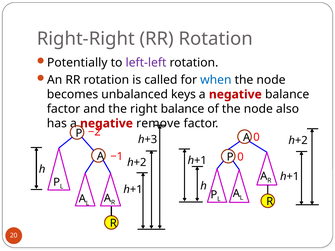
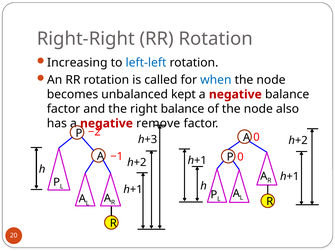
Potentially: Potentially -> Increasing
left-left colour: purple -> blue
keys: keys -> kept
